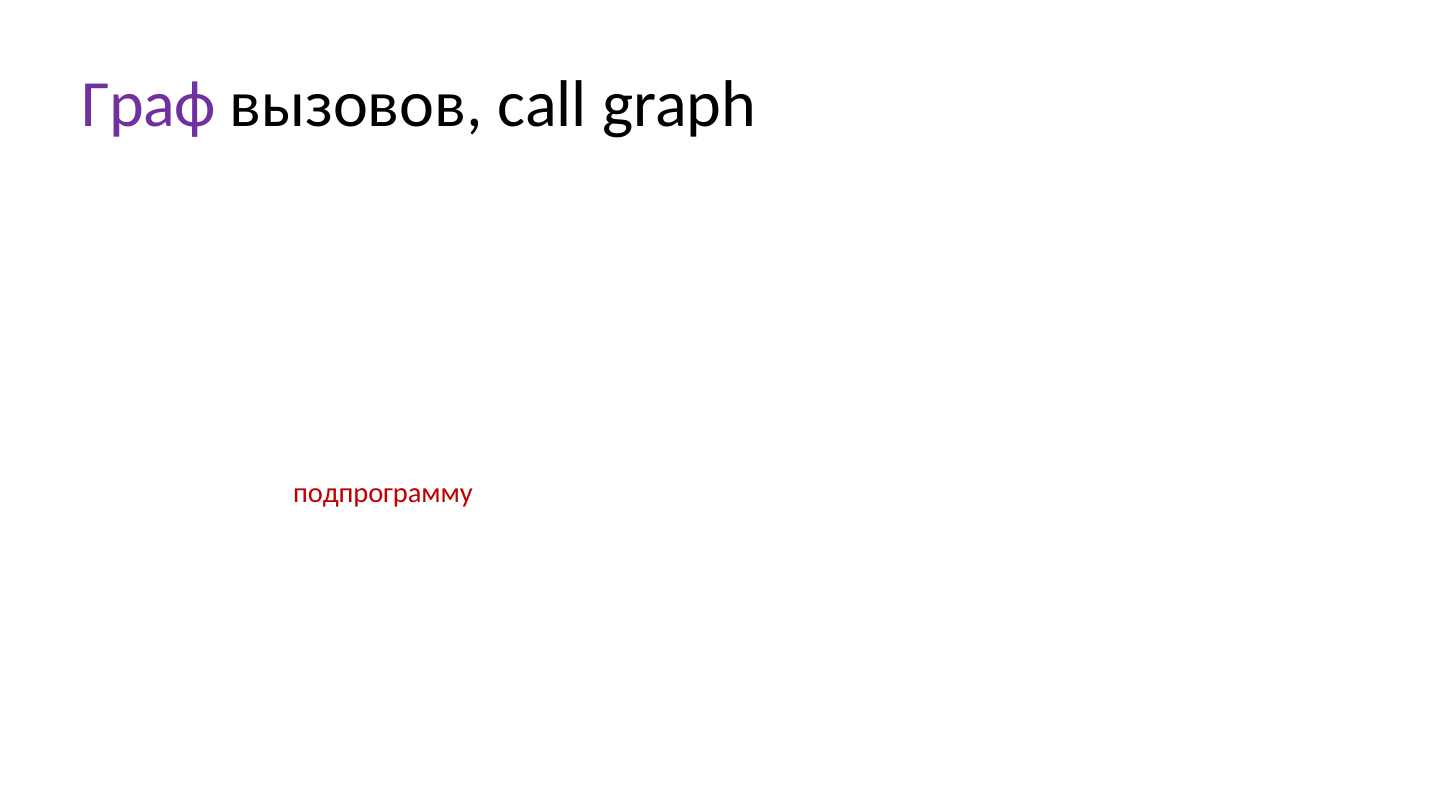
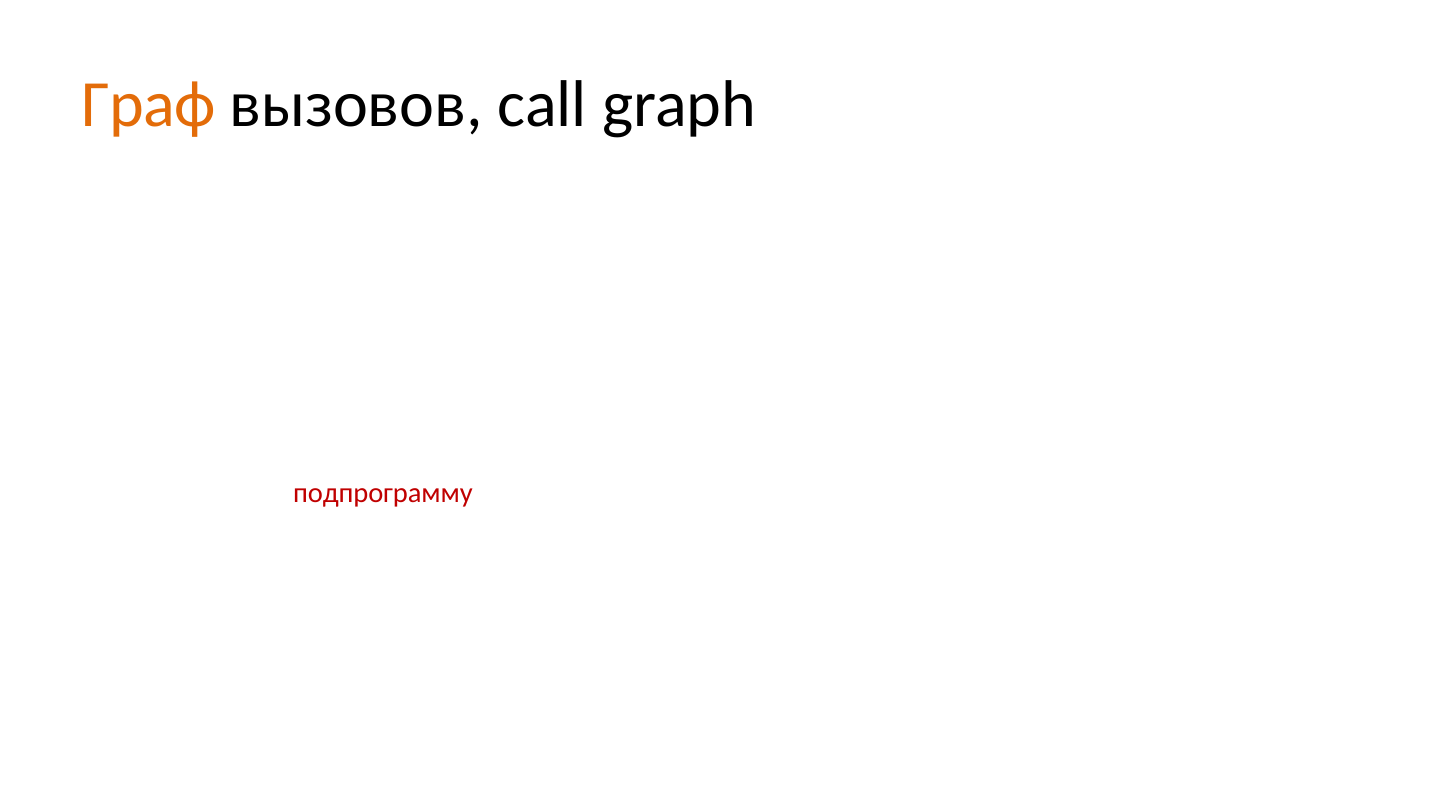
Граф at (149, 105) colour: purple -> orange
